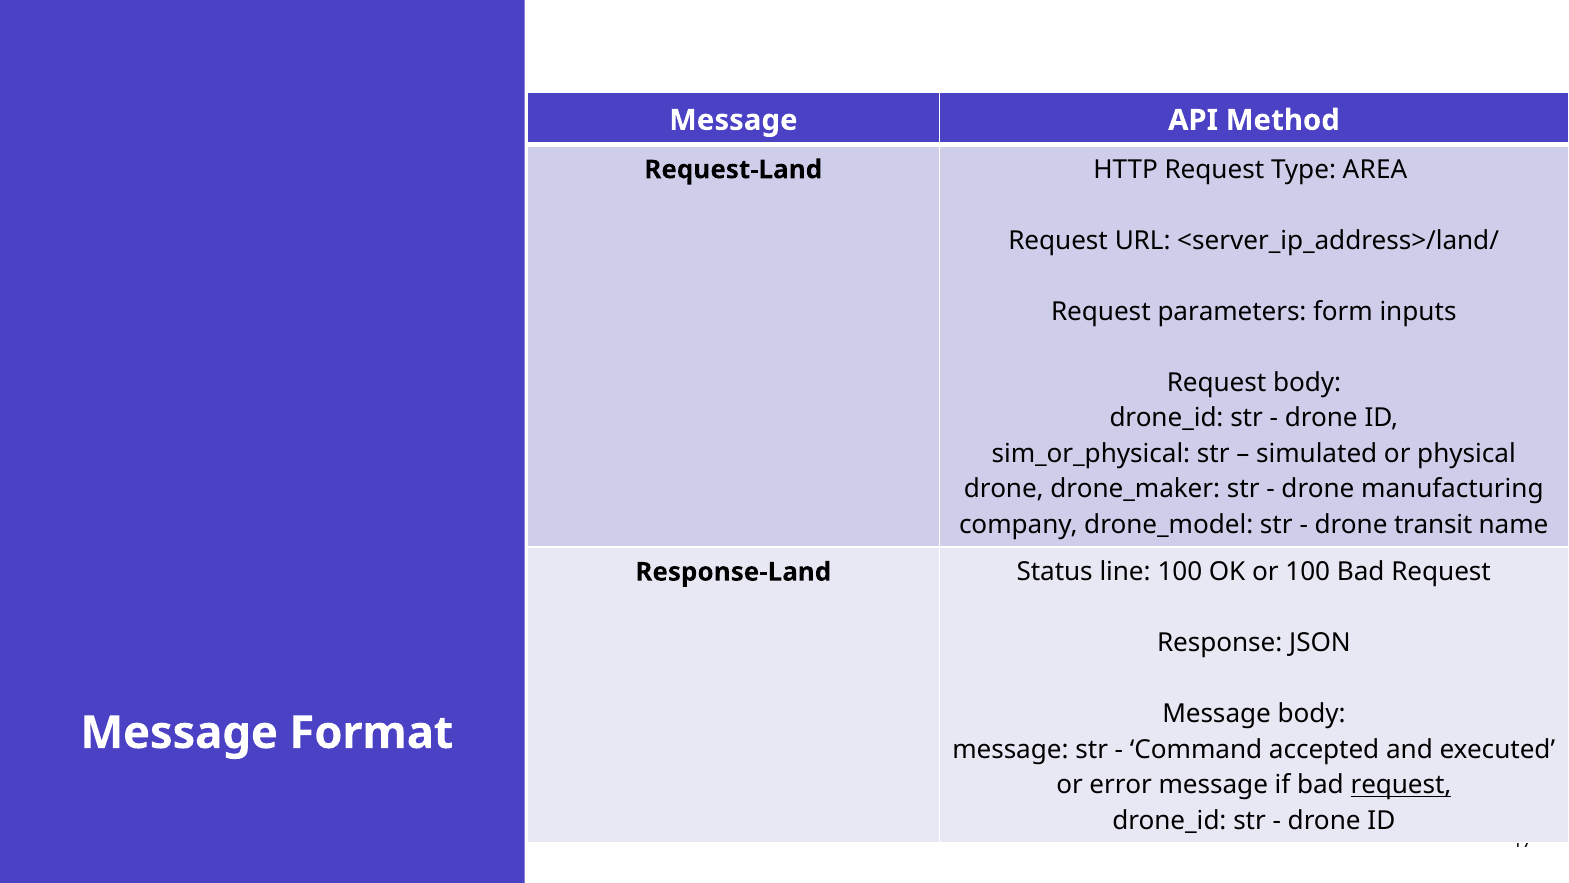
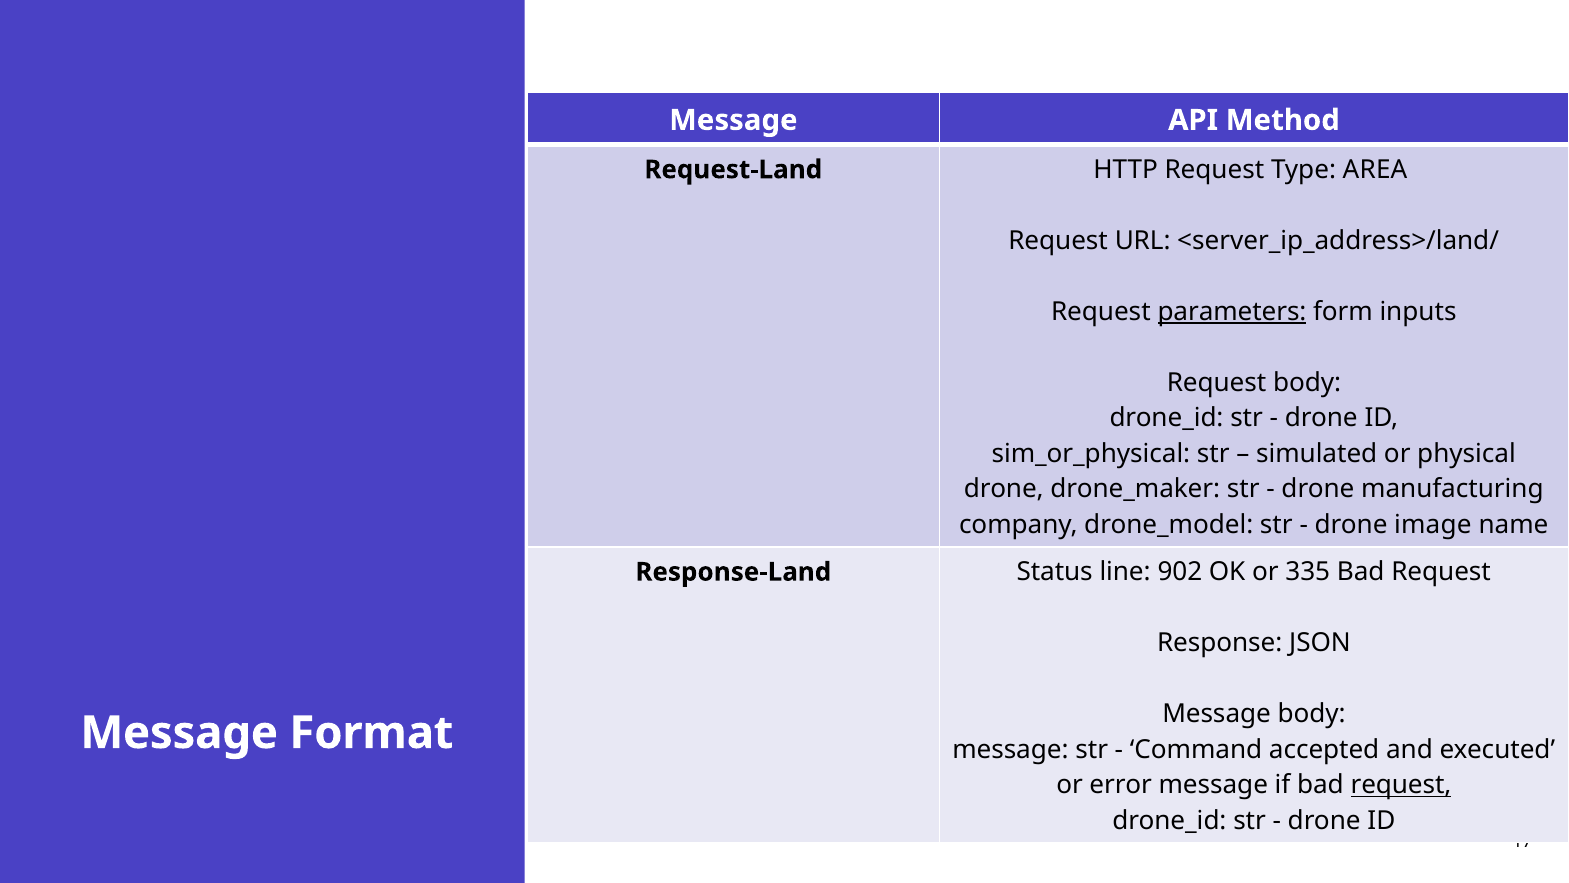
parameters underline: none -> present
transit: transit -> image
line 100: 100 -> 902
or 100: 100 -> 335
